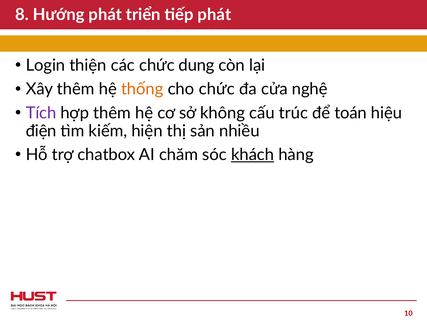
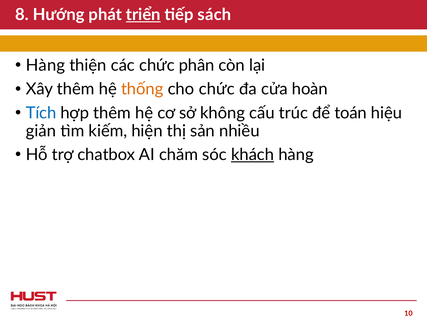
triển underline: none -> present
tiếp phát: phát -> sách
Login at (46, 65): Login -> Hàng
dung: dung -> phân
nghệ: nghệ -> hoàn
Tích colour: purple -> blue
điện: điện -> giản
